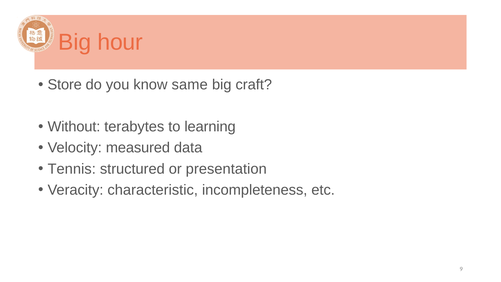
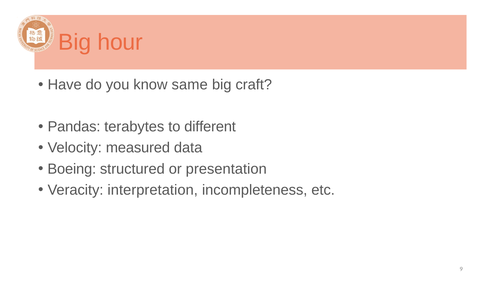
Store: Store -> Have
Without: Without -> Pandas
learning: learning -> different
Tennis: Tennis -> Boeing
characteristic: characteristic -> interpretation
